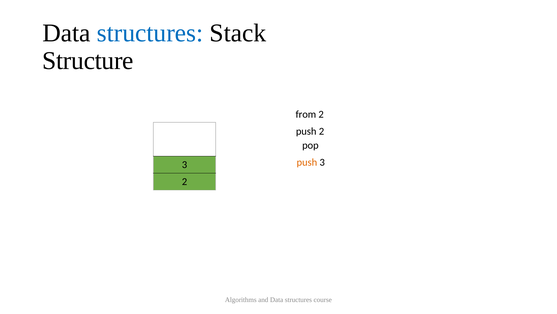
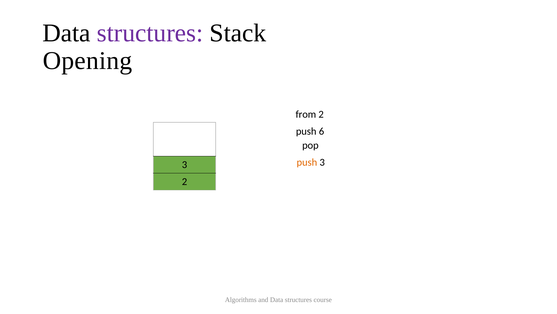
structures at (150, 33) colour: blue -> purple
Structure: Structure -> Opening
push 2: 2 -> 6
